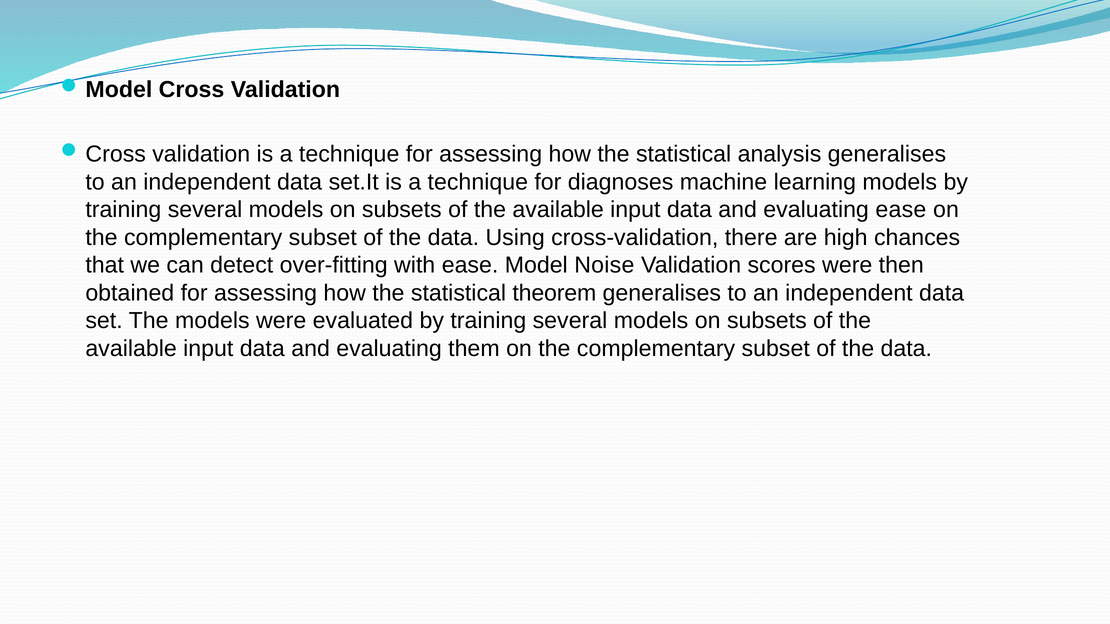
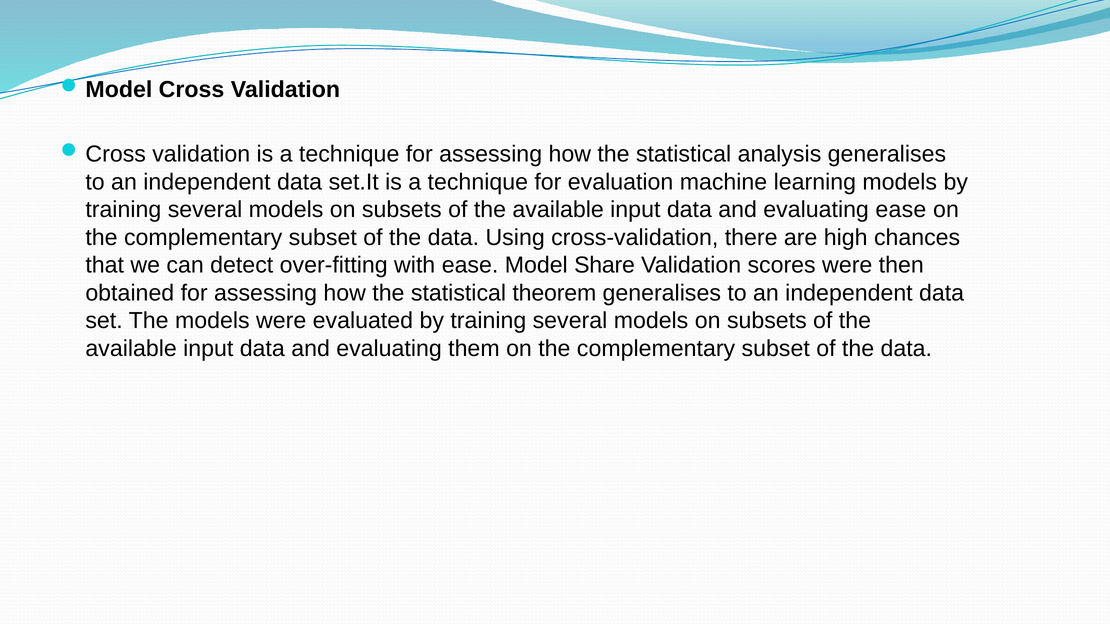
diagnoses: diagnoses -> evaluation
Noise: Noise -> Share
